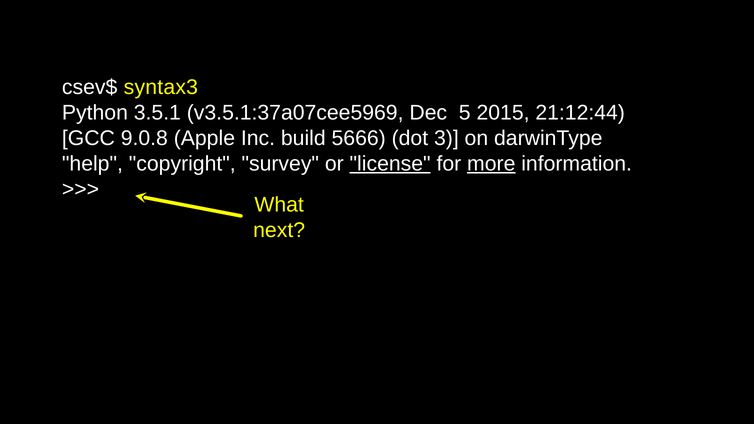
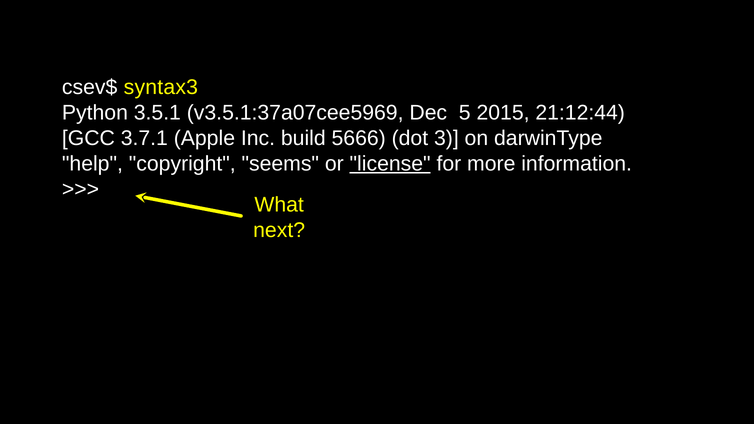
9.0.8: 9.0.8 -> 3.7.1
survey: survey -> seems
more underline: present -> none
